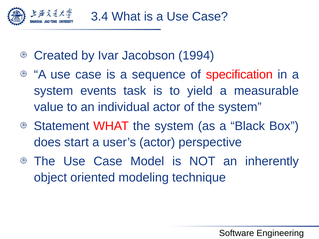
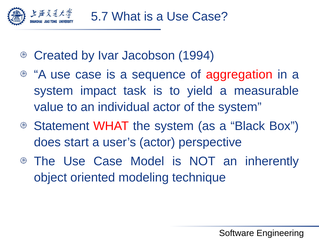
3.4: 3.4 -> 5.7
specification: specification -> aggregation
events: events -> impact
